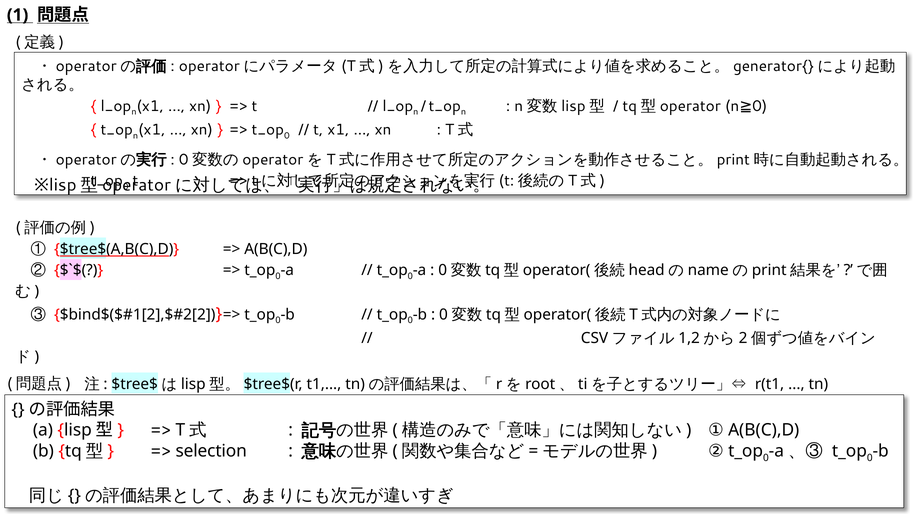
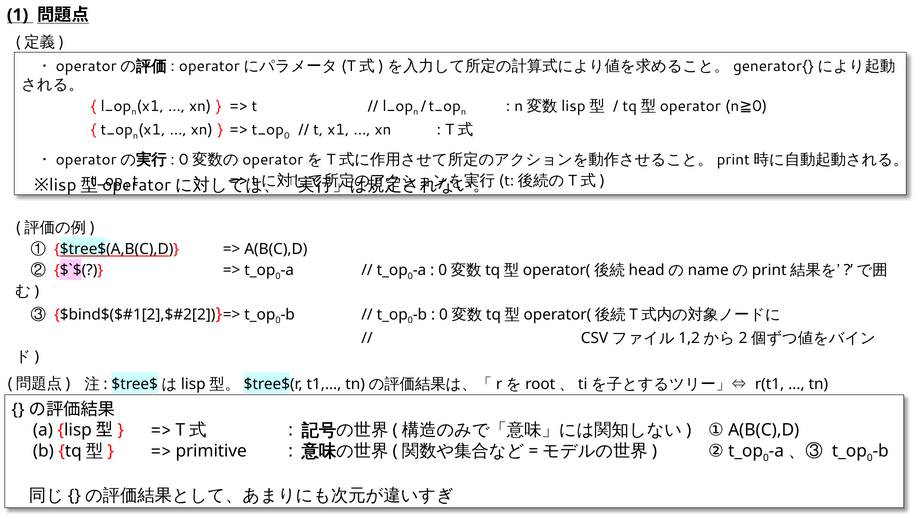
selection: selection -> primitive
